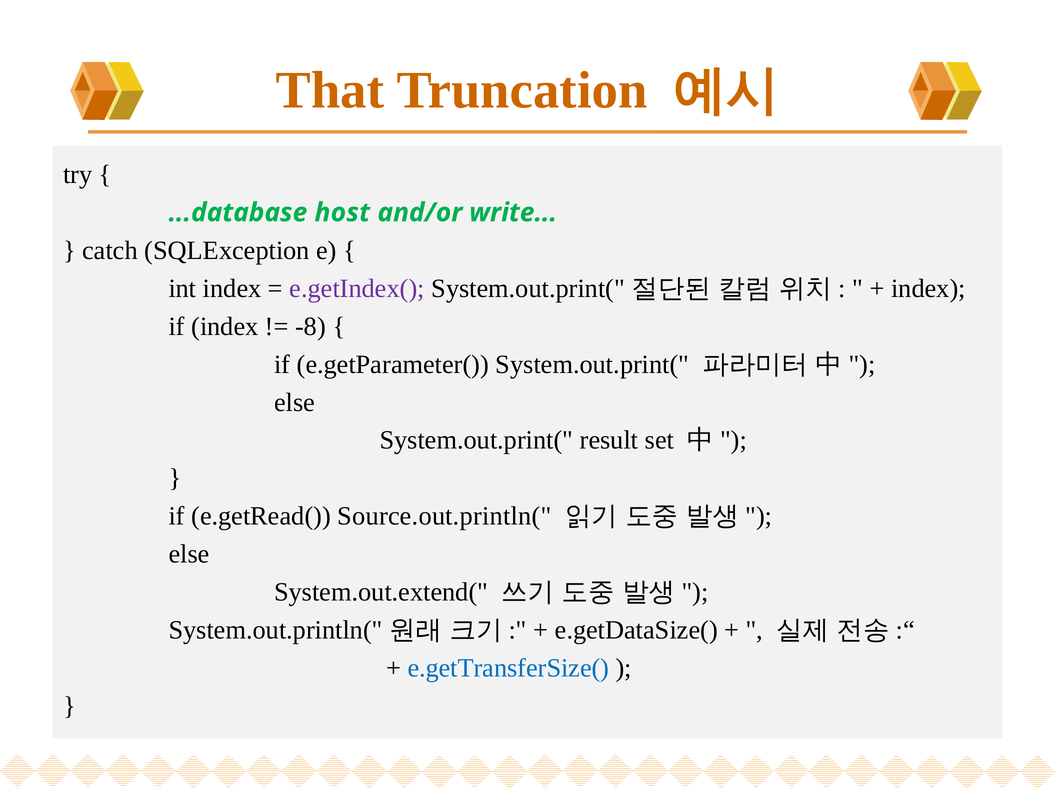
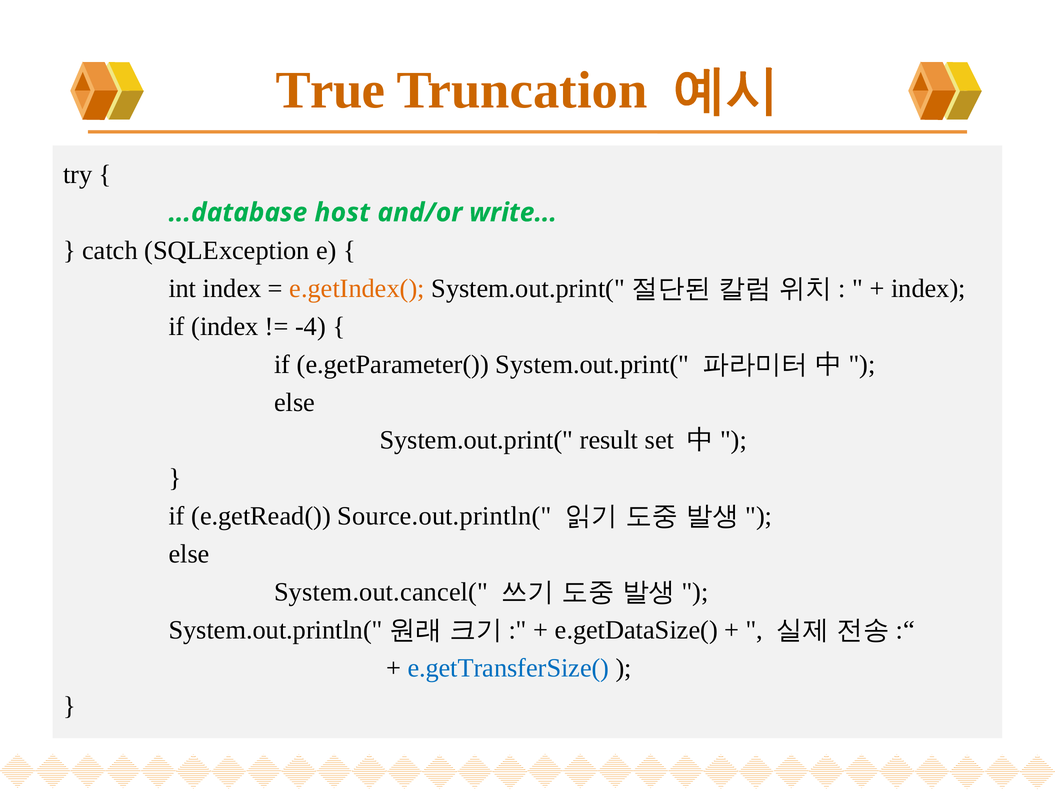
That: That -> True
e.getIndex( colour: purple -> orange
-8: -8 -> -4
System.out.extend(: System.out.extend( -> System.out.cancel(
